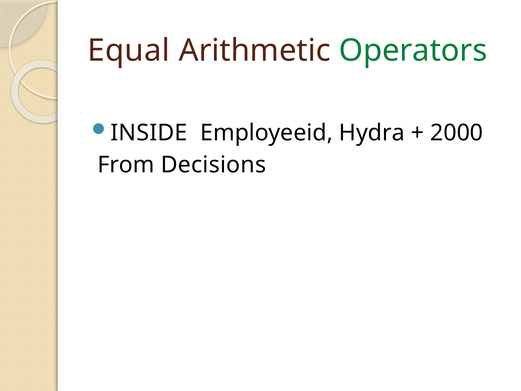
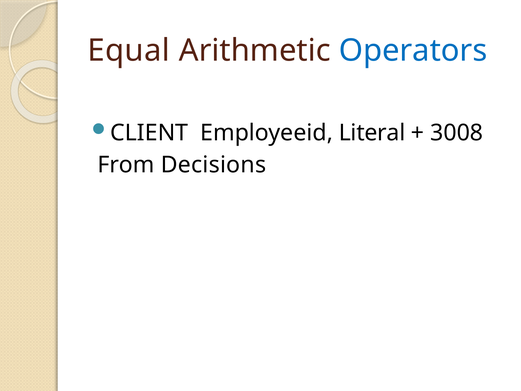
Operators colour: green -> blue
INSIDE: INSIDE -> CLIENT
Hydra: Hydra -> Literal
2000: 2000 -> 3008
